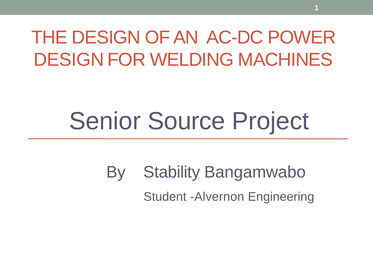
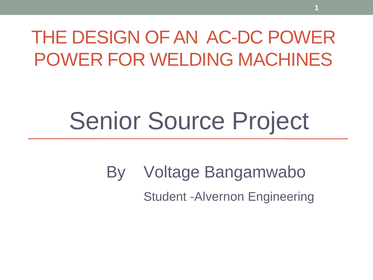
DESIGN at (69, 60): DESIGN -> POWER
Stability: Stability -> Voltage
